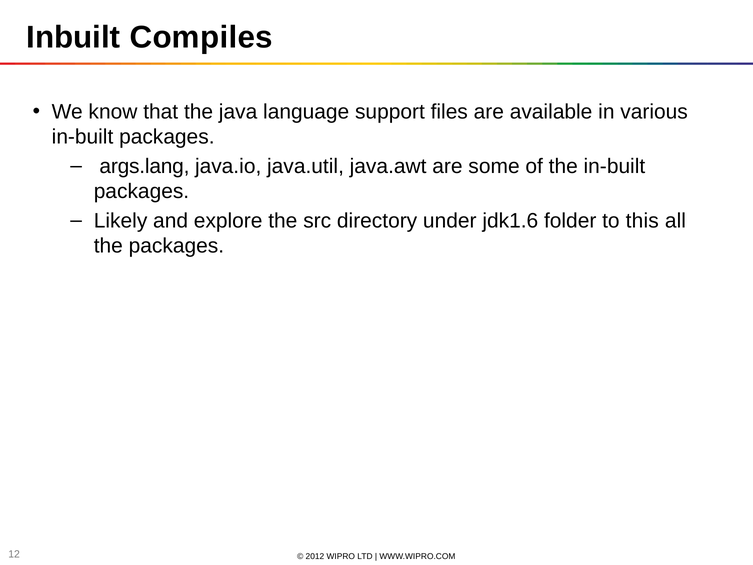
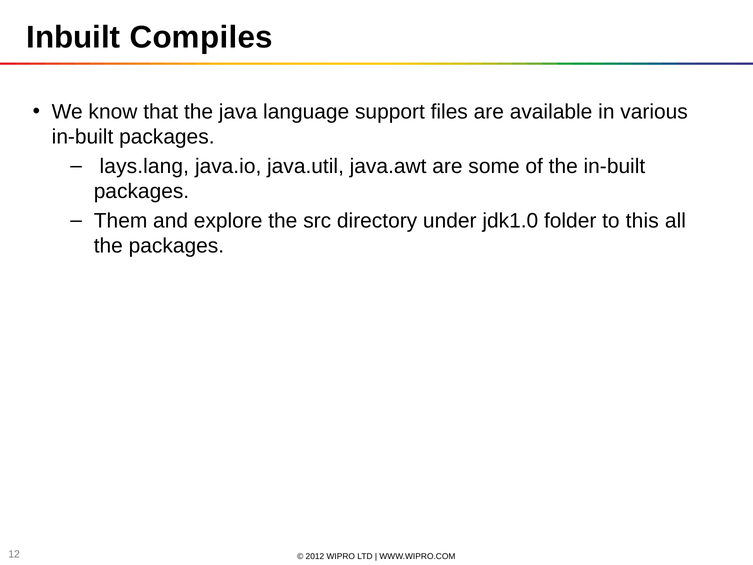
args.lang: args.lang -> lays.lang
Likely: Likely -> Them
jdk1.6: jdk1.6 -> jdk1.0
